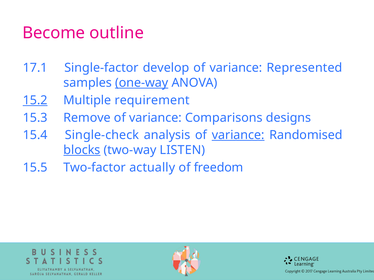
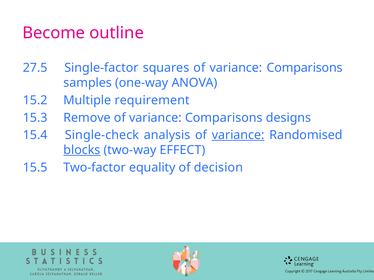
17.1: 17.1 -> 27.5
develop: develop -> squares
Represented at (305, 68): Represented -> Comparisons
one-way underline: present -> none
15.2 underline: present -> none
LISTEN: LISTEN -> EFFECT
actually: actually -> equality
freedom: freedom -> decision
